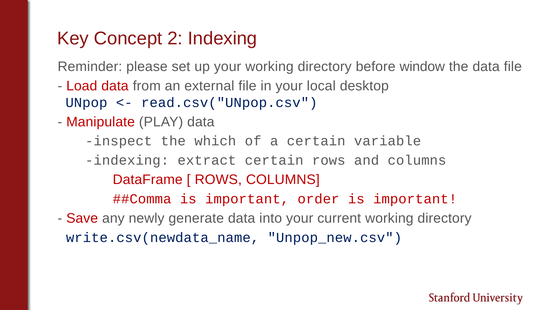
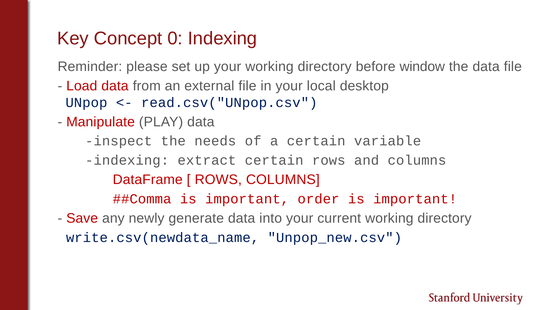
2: 2 -> 0
which: which -> needs
